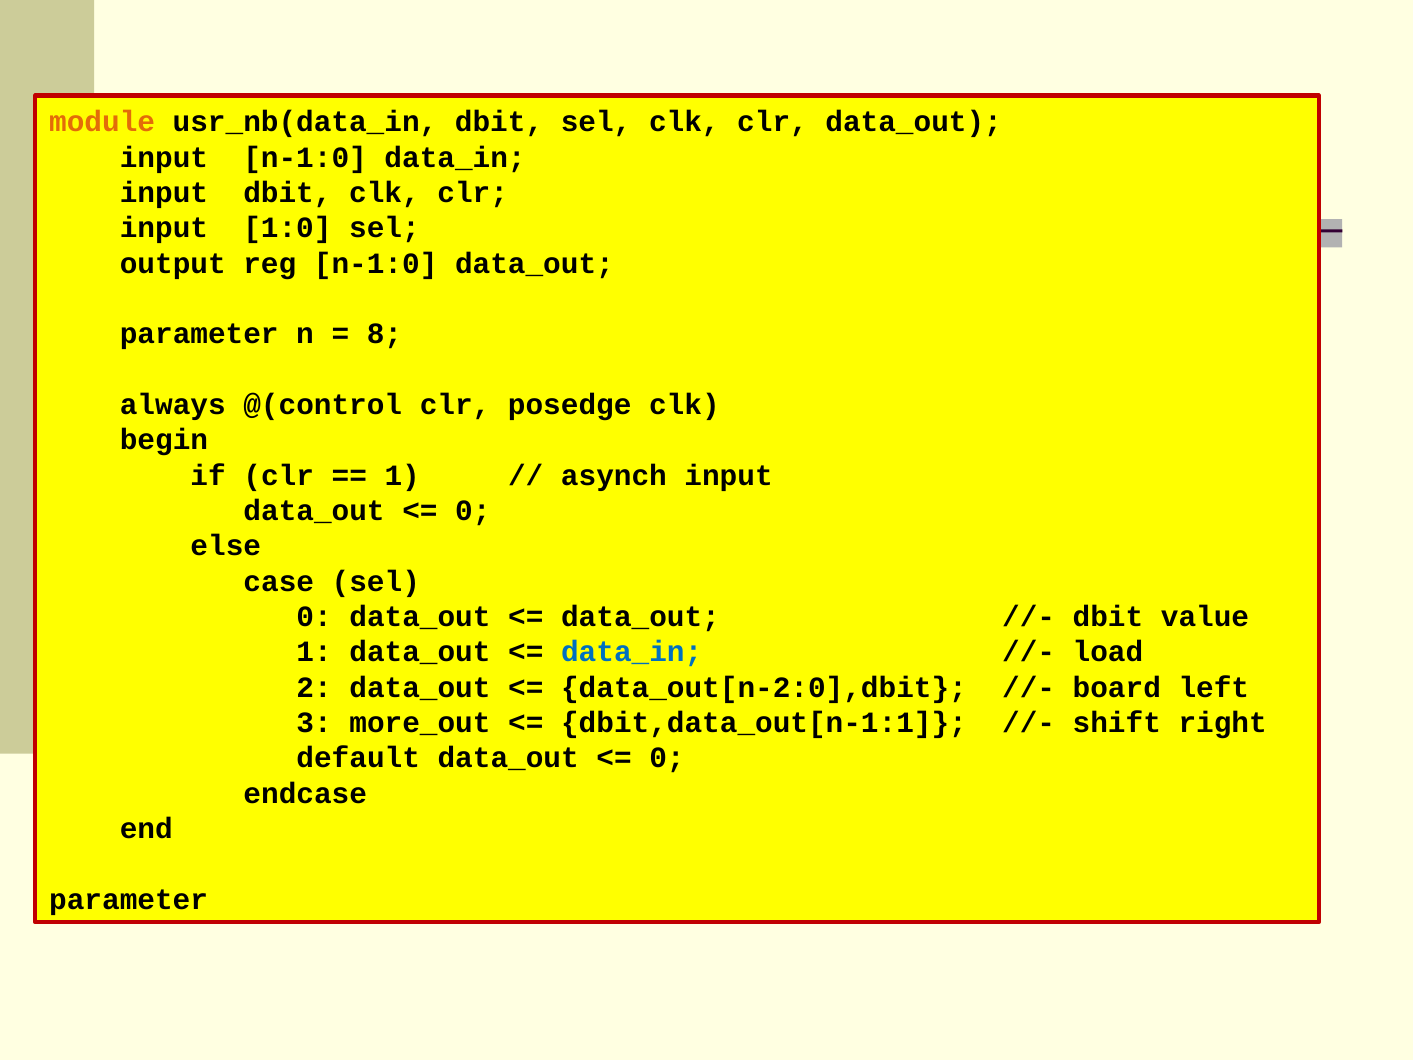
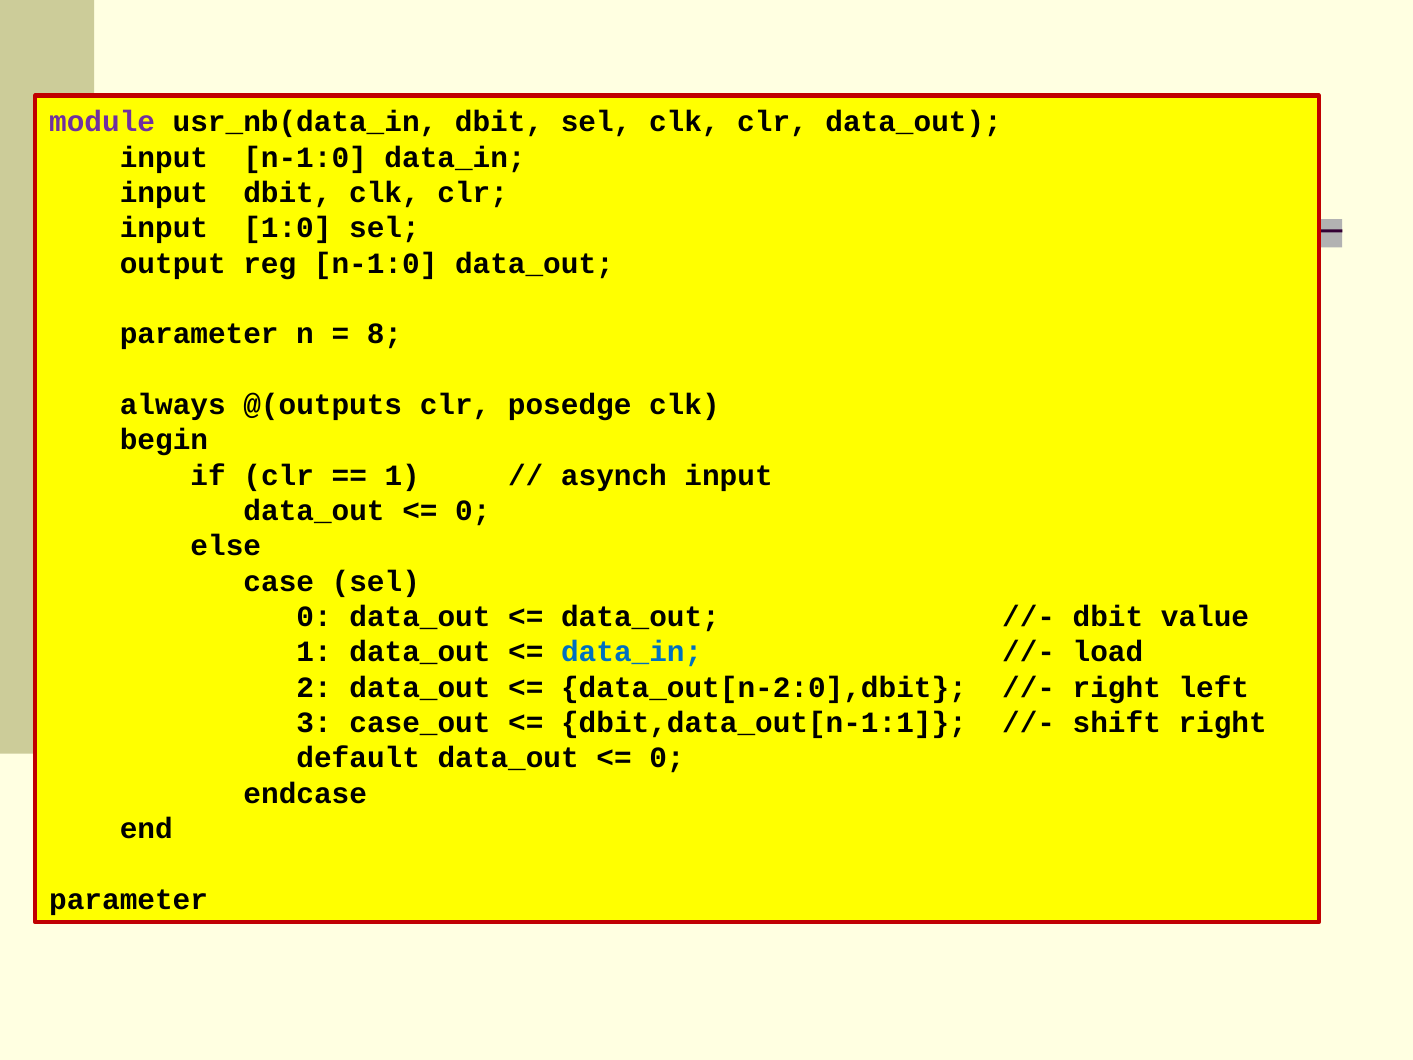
module colour: orange -> purple
@(control: @(control -> @(outputs
board at (1117, 687): board -> right
more_out: more_out -> case_out
